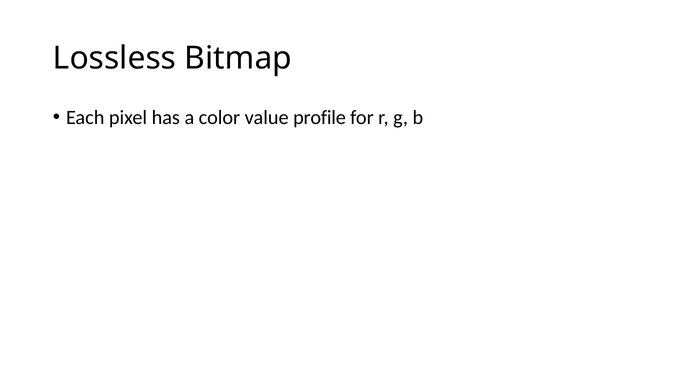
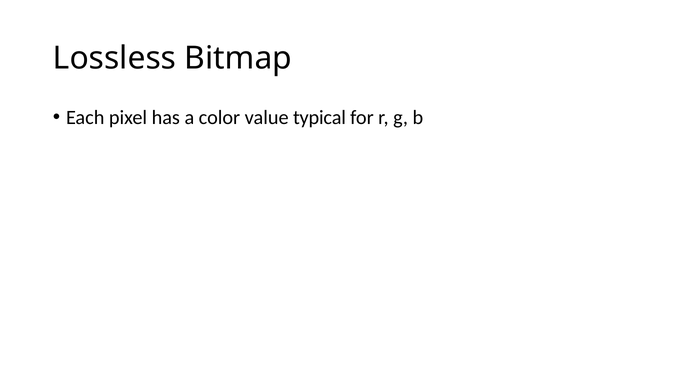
profile: profile -> typical
